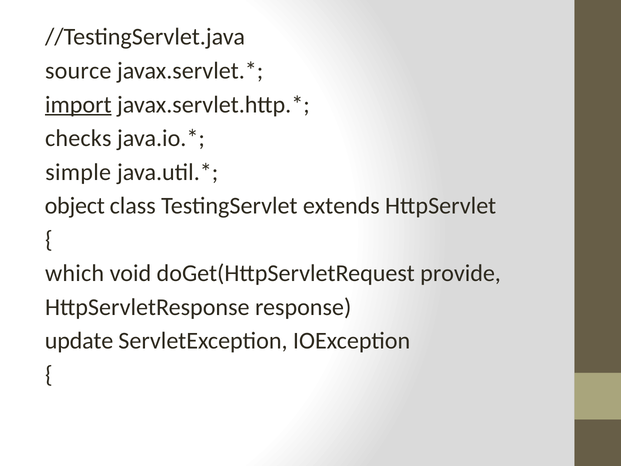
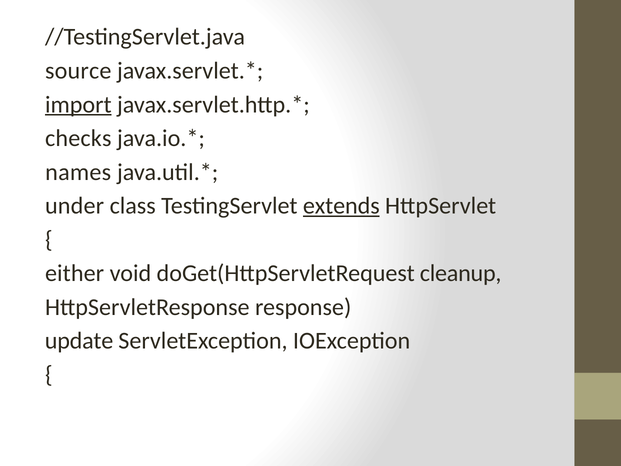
simple: simple -> names
object: object -> under
extends underline: none -> present
which: which -> either
provide: provide -> cleanup
